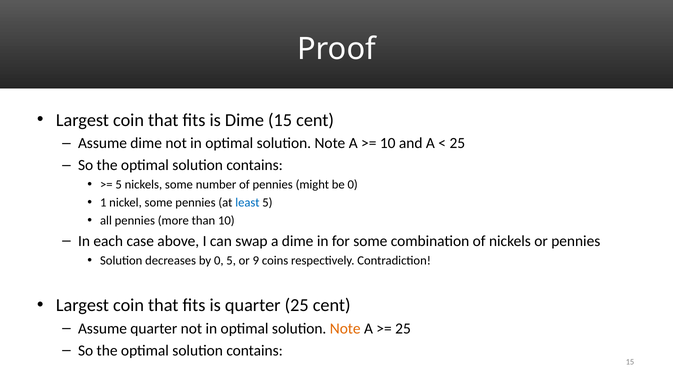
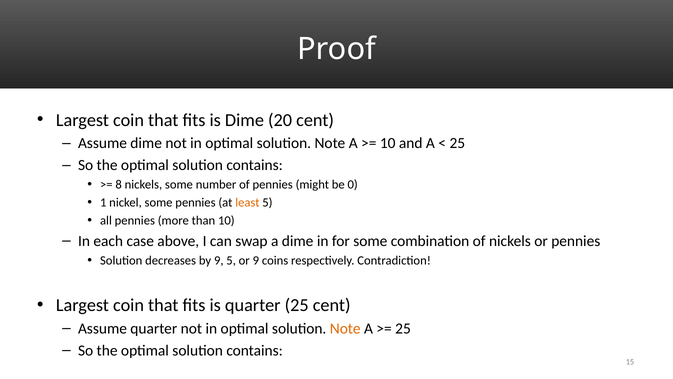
Dime 15: 15 -> 20
5 at (119, 185): 5 -> 8
least colour: blue -> orange
by 0: 0 -> 9
